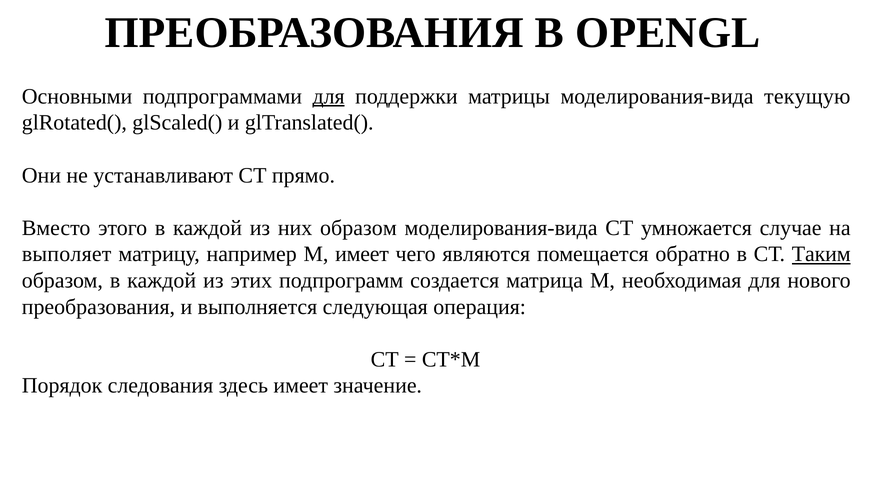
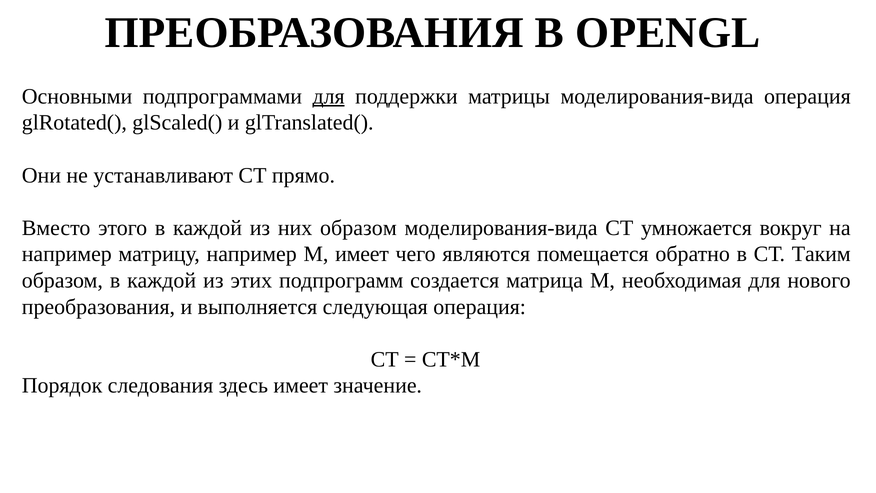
моделирования-вида текущую: текущую -> операция
случае: случае -> вокруг
выполяет at (67, 254): выполяет -> например
Таким underline: present -> none
